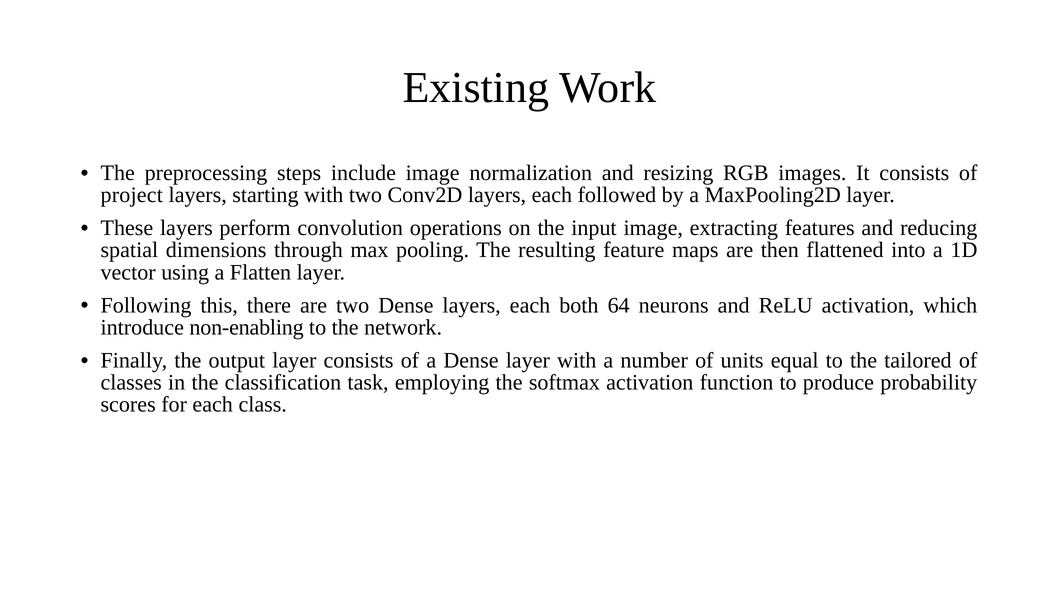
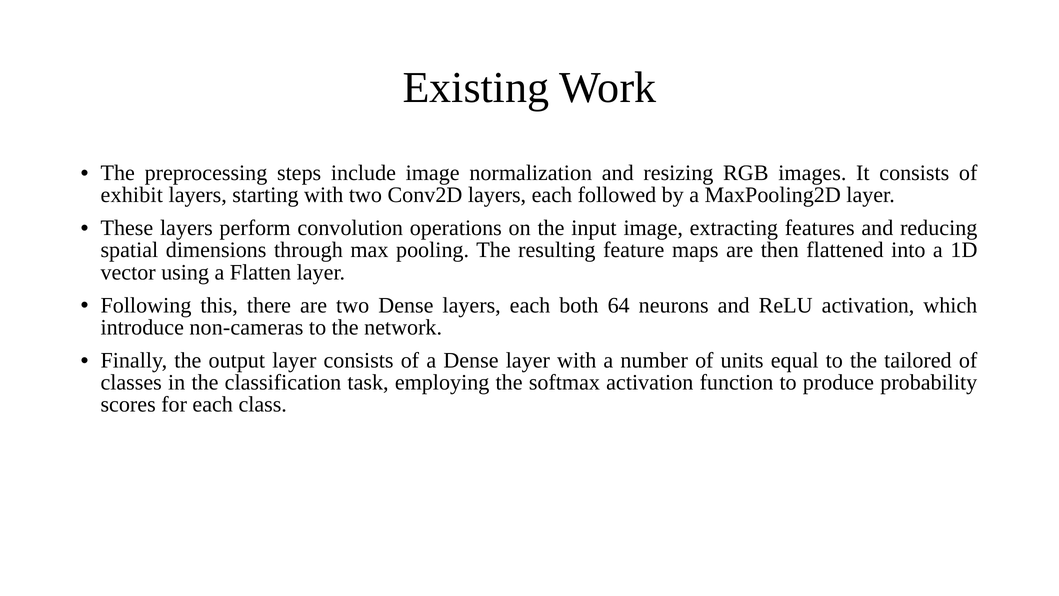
project: project -> exhibit
non-enabling: non-enabling -> non-cameras
